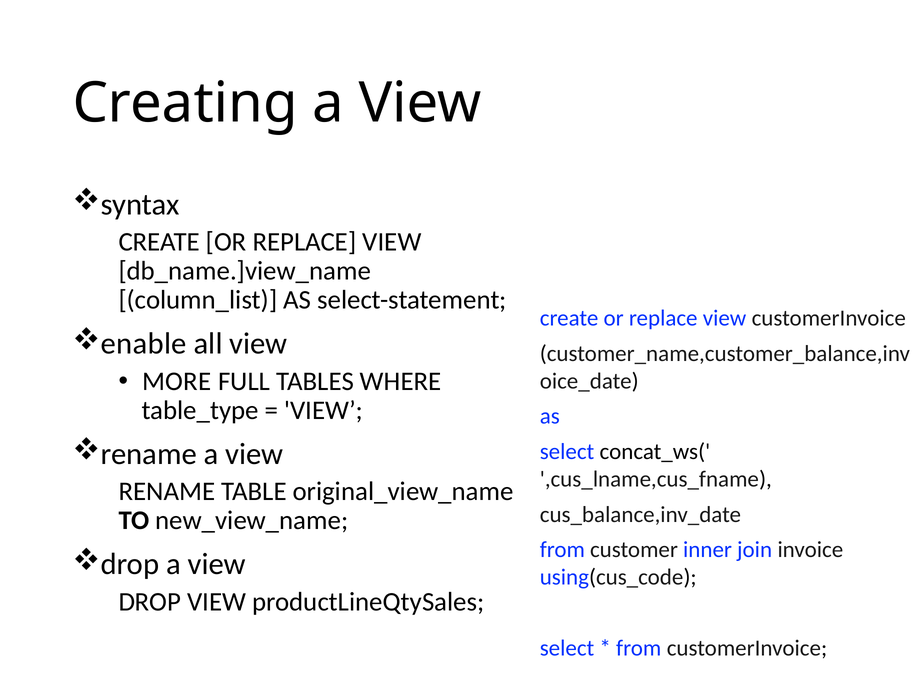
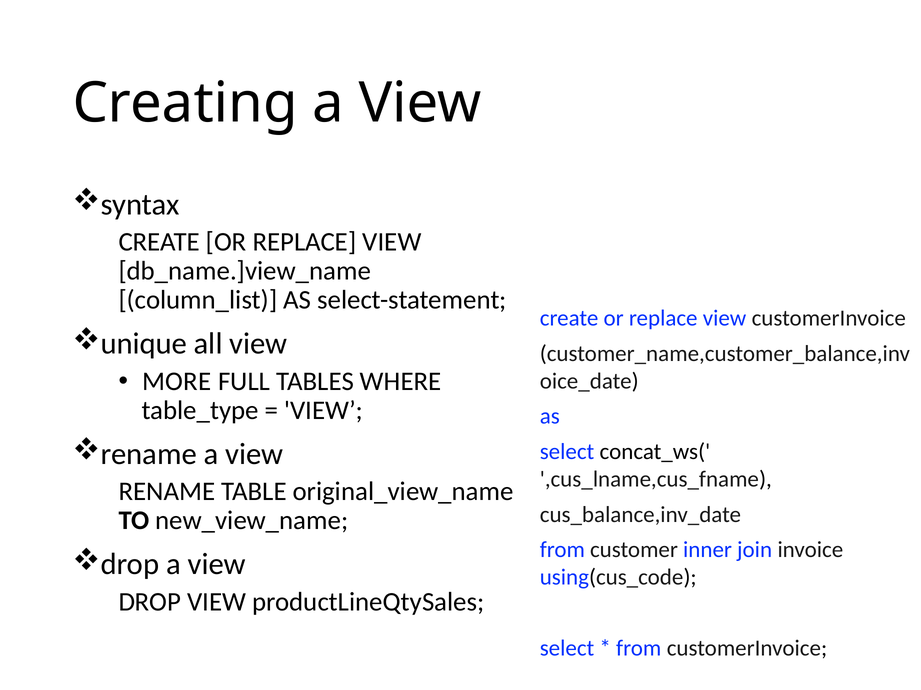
enable: enable -> unique
